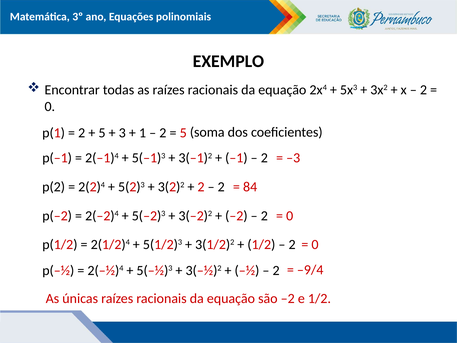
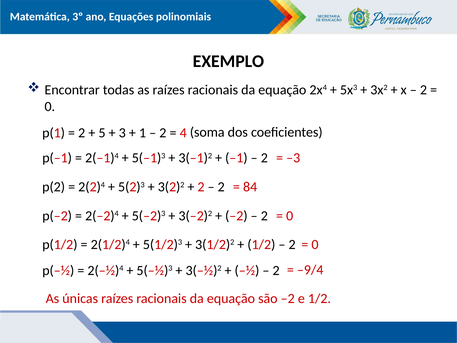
5 at (183, 133): 5 -> 4
